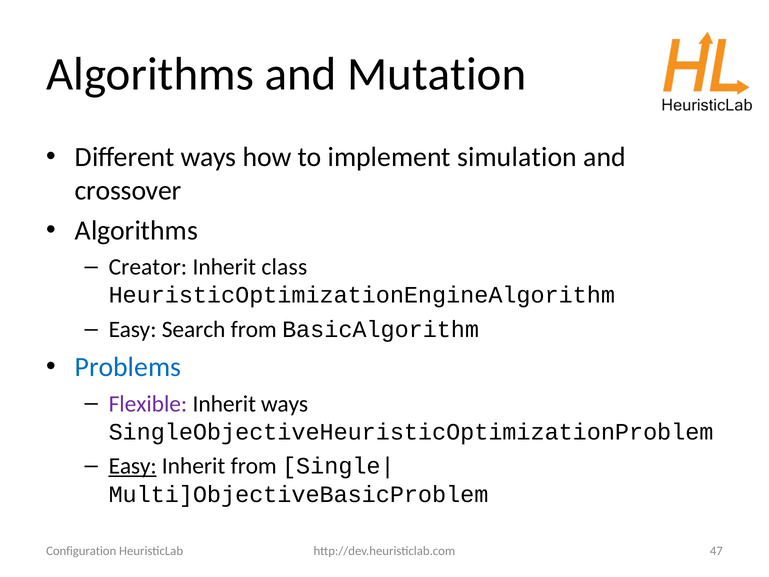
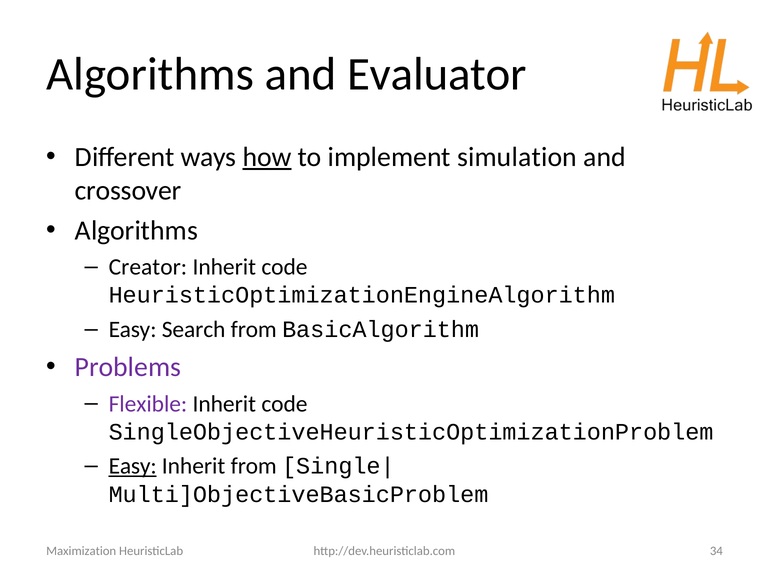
Mutation: Mutation -> Evaluator
how underline: none -> present
class at (284, 267): class -> code
Problems colour: blue -> purple
ways at (285, 404): ways -> code
47: 47 -> 34
Configuration: Configuration -> Maximization
